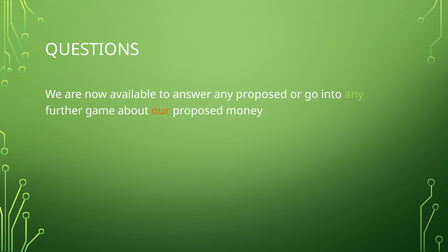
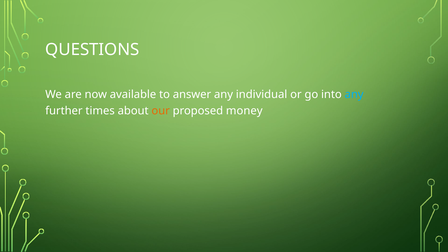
any proposed: proposed -> individual
any at (354, 95) colour: light green -> light blue
game: game -> times
